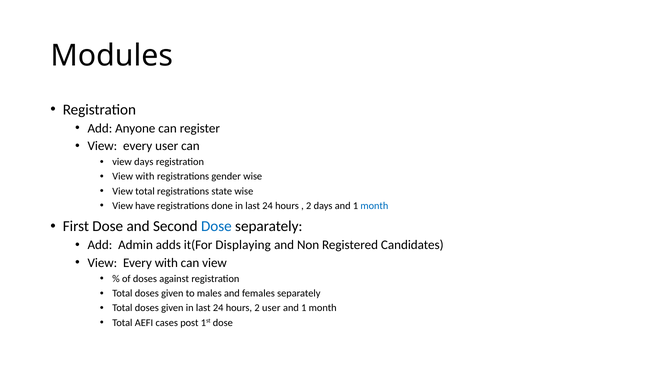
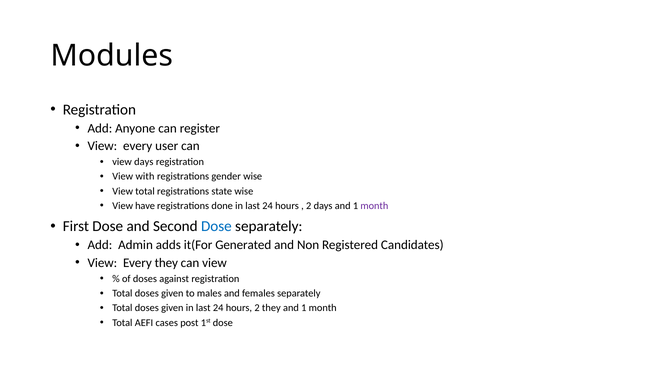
month at (374, 206) colour: blue -> purple
Displaying: Displaying -> Generated
Every with: with -> they
2 user: user -> they
